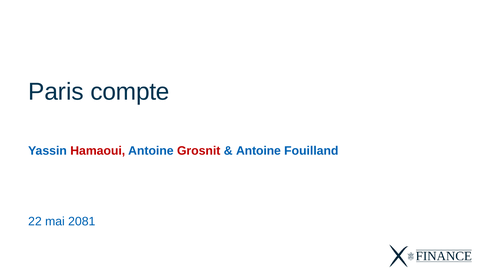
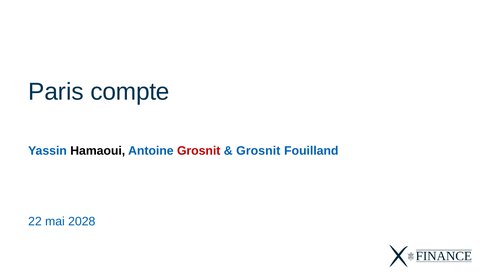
Hamaoui colour: red -> black
Antoine at (258, 151): Antoine -> Grosnit
2081: 2081 -> 2028
